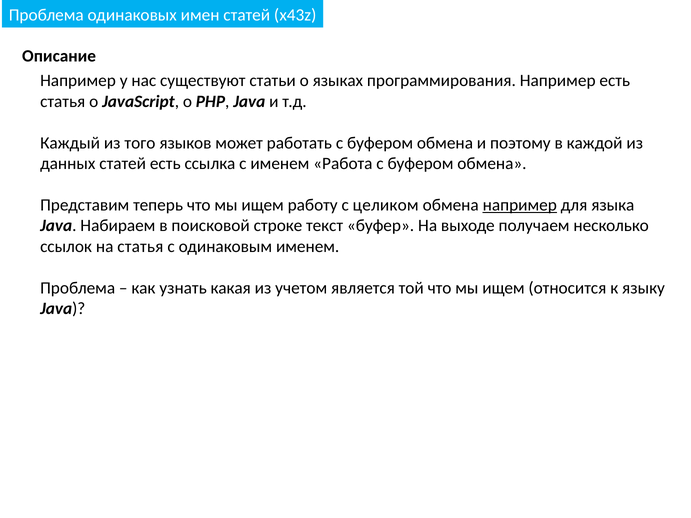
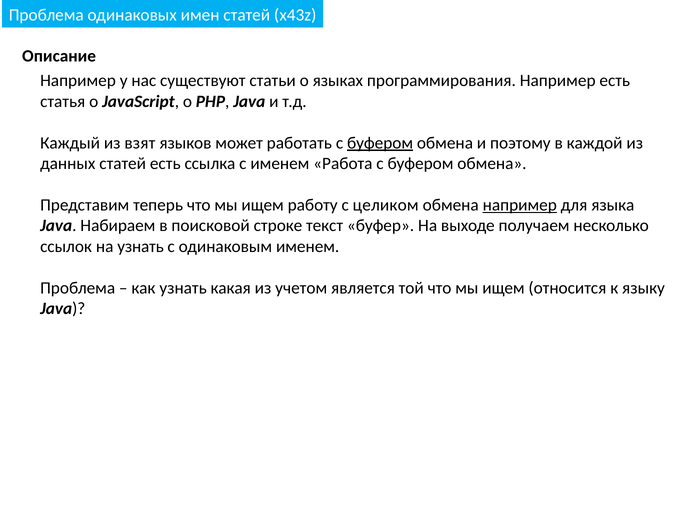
того: того -> взят
буфером at (380, 143) underline: none -> present
на статья: статья -> узнать
